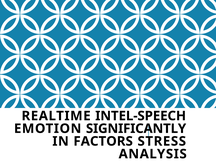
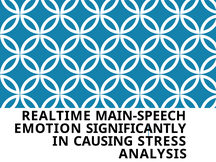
INTEL-SPEECH: INTEL-SPEECH -> MAIN-SPEECH
FACTORS: FACTORS -> CAUSING
